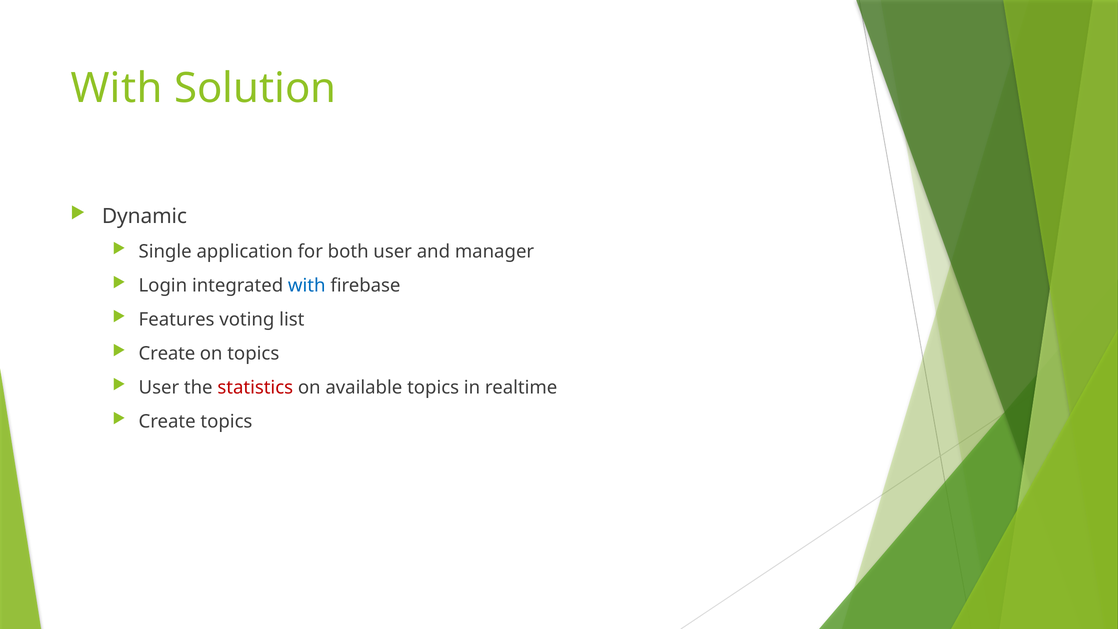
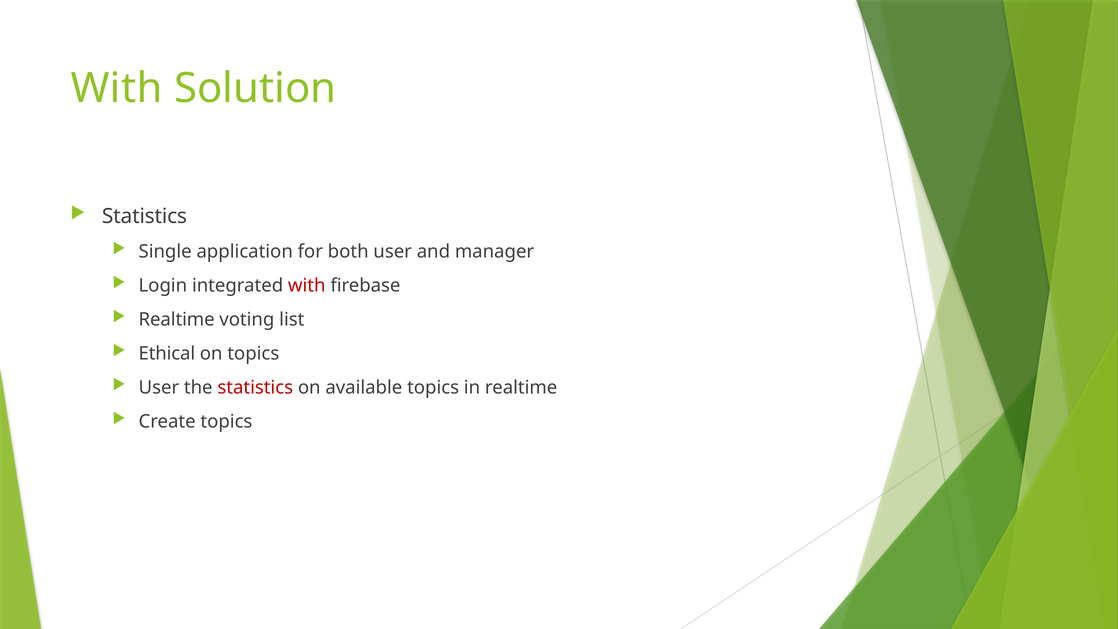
Dynamic at (144, 216): Dynamic -> Statistics
with at (307, 286) colour: blue -> red
Features at (177, 320): Features -> Realtime
Create at (167, 354): Create -> Ethical
